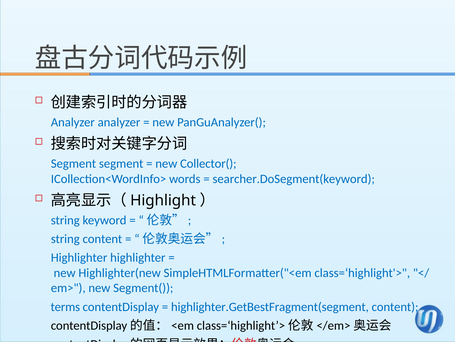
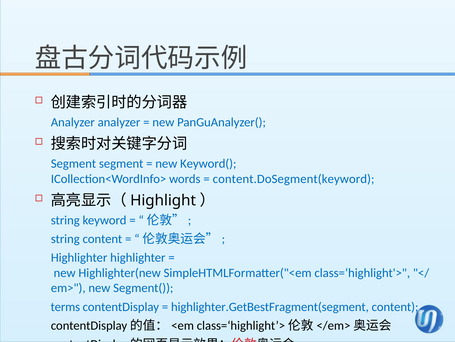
Collector(: Collector( -> Keyword(
searcher.DoSegment(keyword: searcher.DoSegment(keyword -> content.DoSegment(keyword
